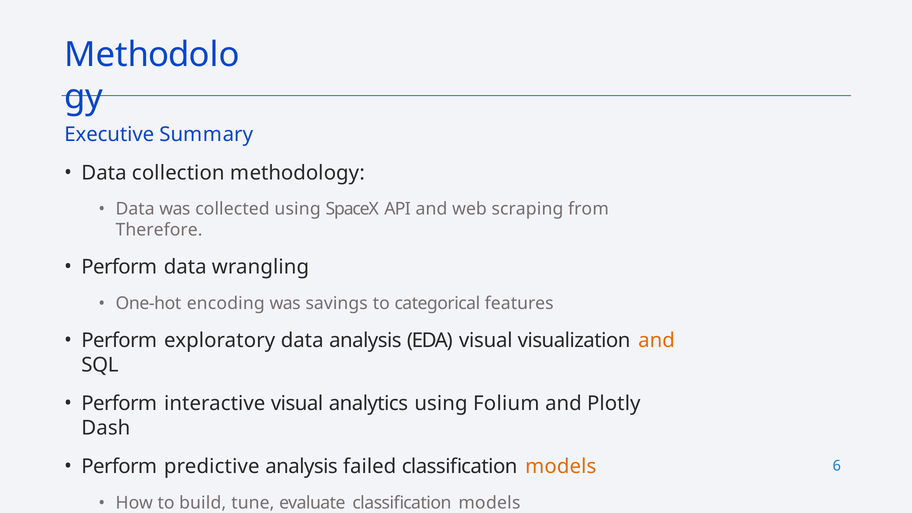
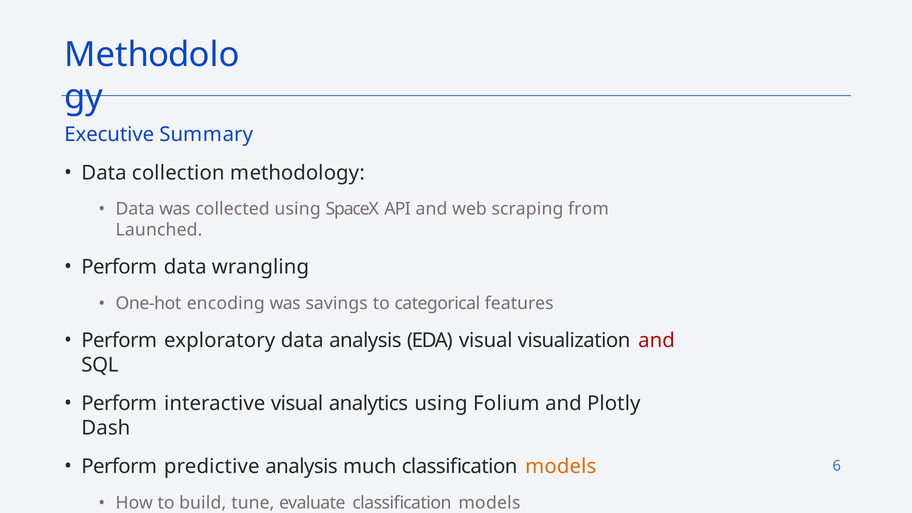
Therefore: Therefore -> Launched
and at (657, 340) colour: orange -> red
failed: failed -> much
